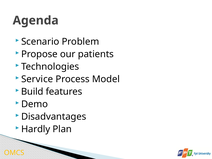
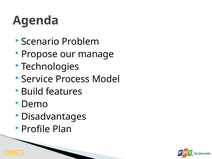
patients: patients -> manage
Hardly: Hardly -> Profile
